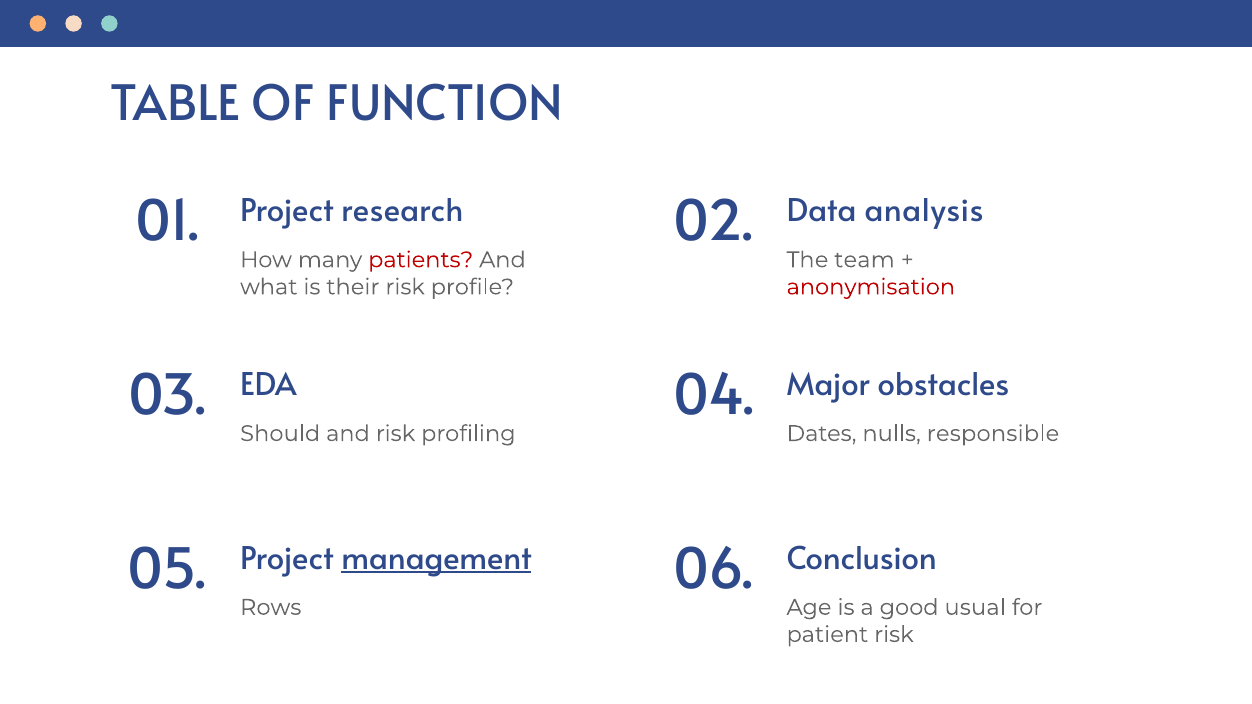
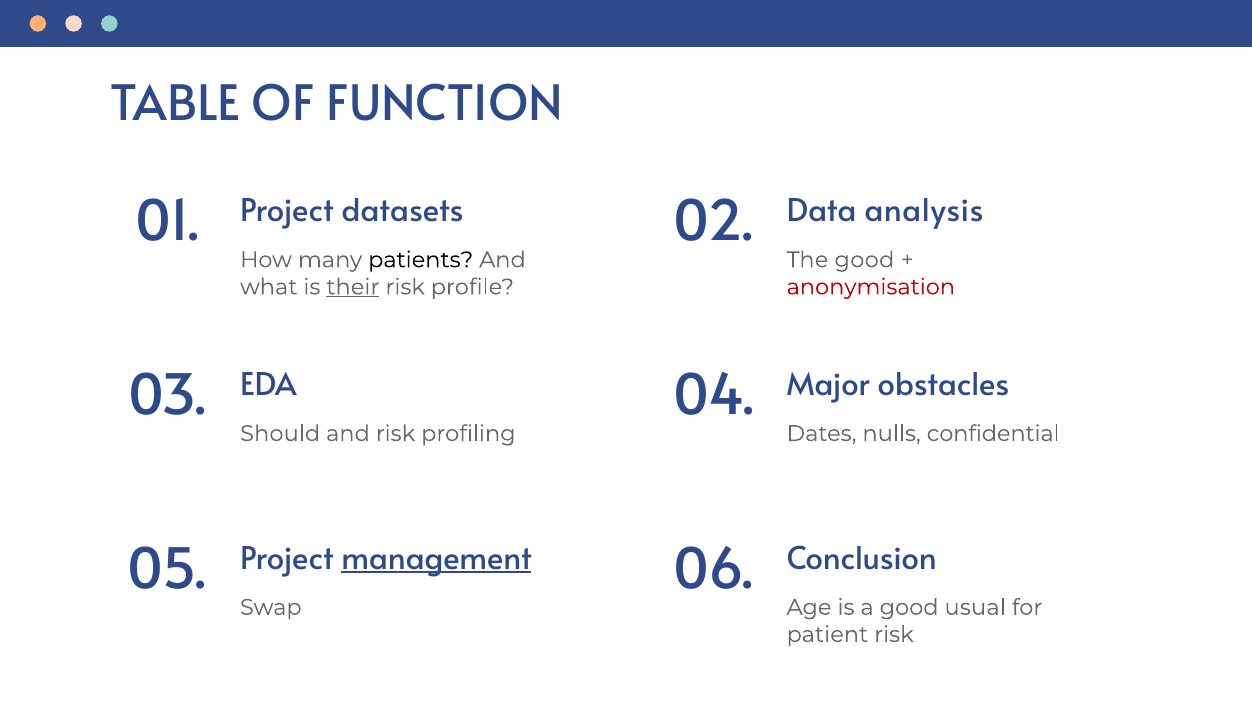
research: research -> datasets
patients colour: red -> black
The team: team -> good
their underline: none -> present
responsible: responsible -> confidential
Rows: Rows -> Swap
